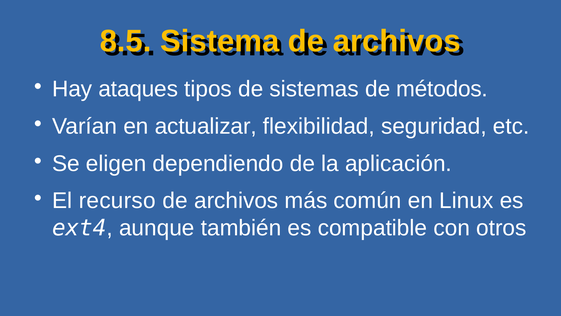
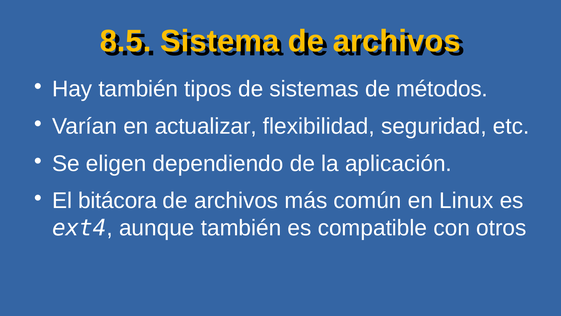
Hay ataques: ataques -> también
recurso: recurso -> bitácora
